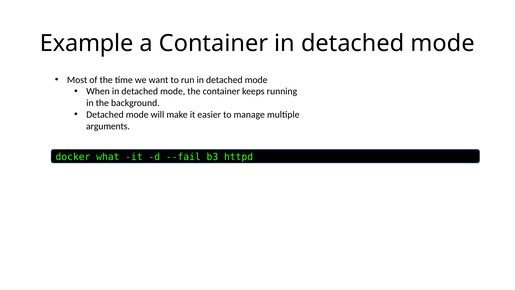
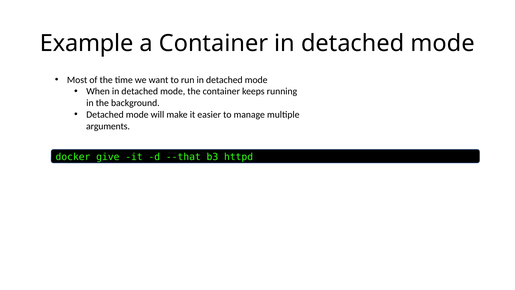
what: what -> give
--fail: --fail -> --that
